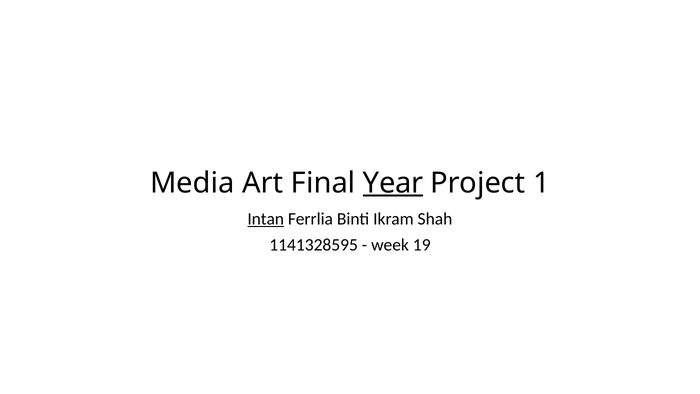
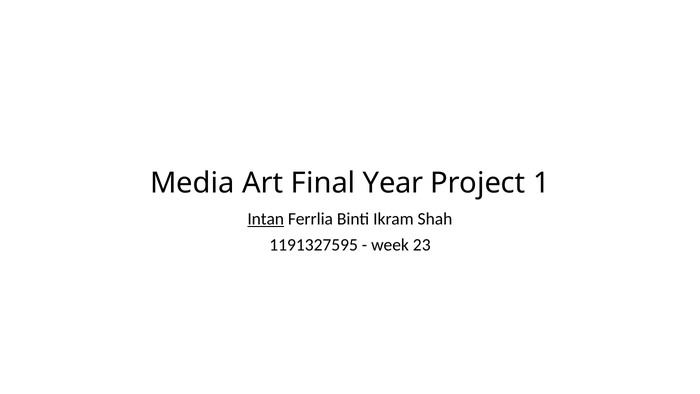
Year underline: present -> none
1141328595: 1141328595 -> 1191327595
19: 19 -> 23
